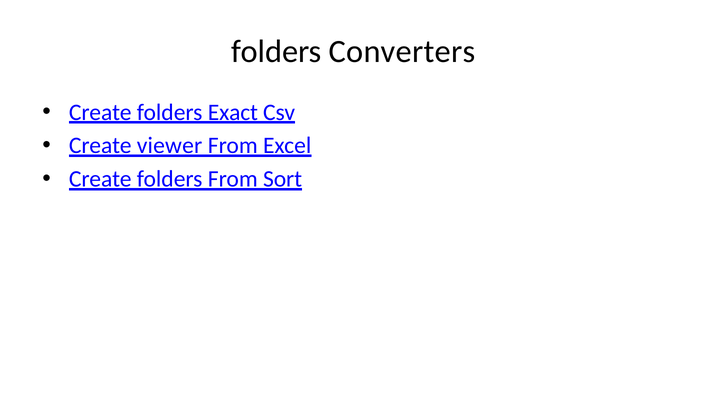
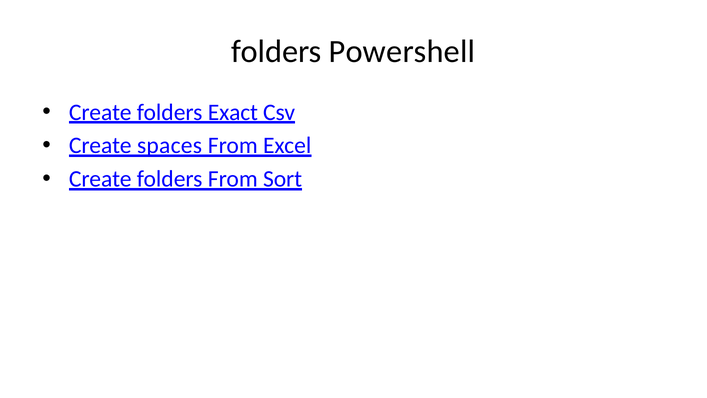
Converters: Converters -> Powershell
viewer: viewer -> spaces
